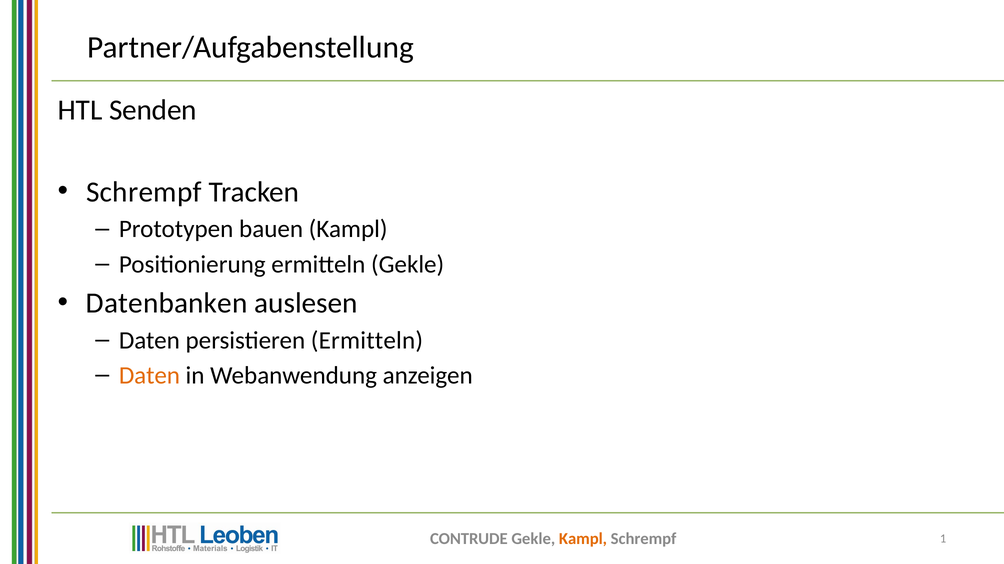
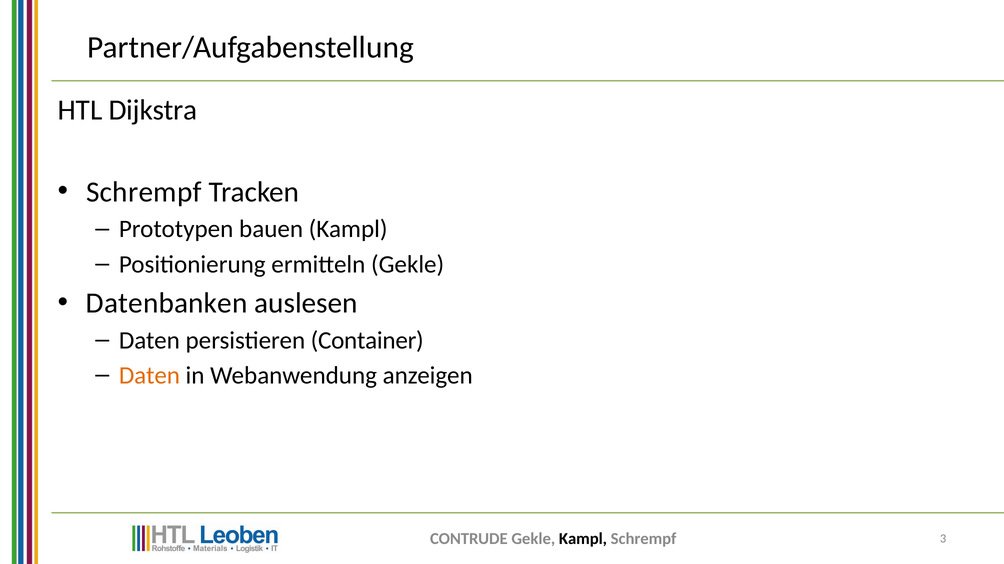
Senden: Senden -> Dijkstra
persistieren Ermitteln: Ermitteln -> Container
Kampl at (583, 539) colour: orange -> black
1: 1 -> 3
